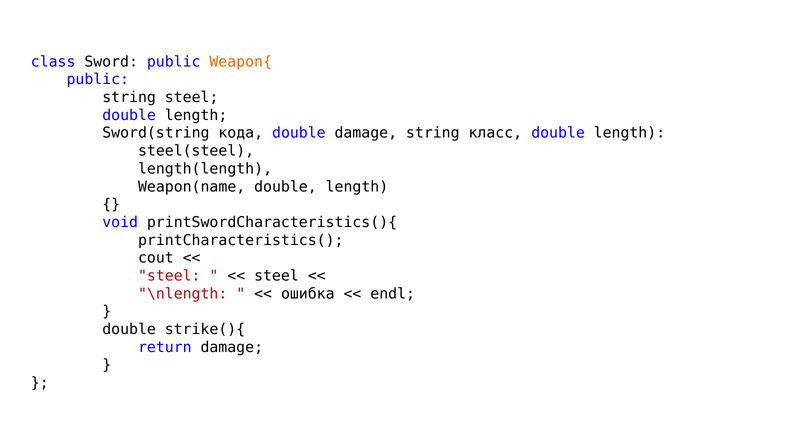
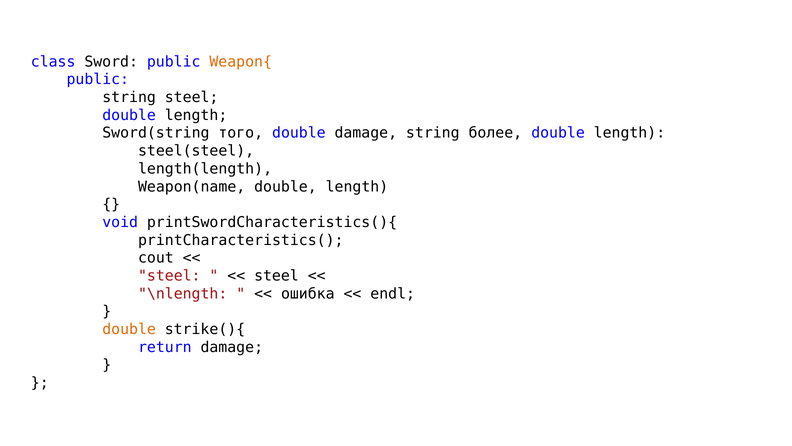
кода: кода -> того
класс: класс -> более
double at (129, 329) colour: black -> orange
